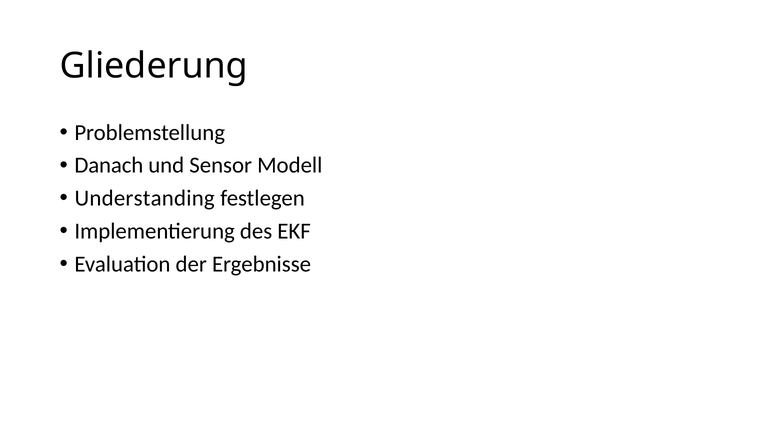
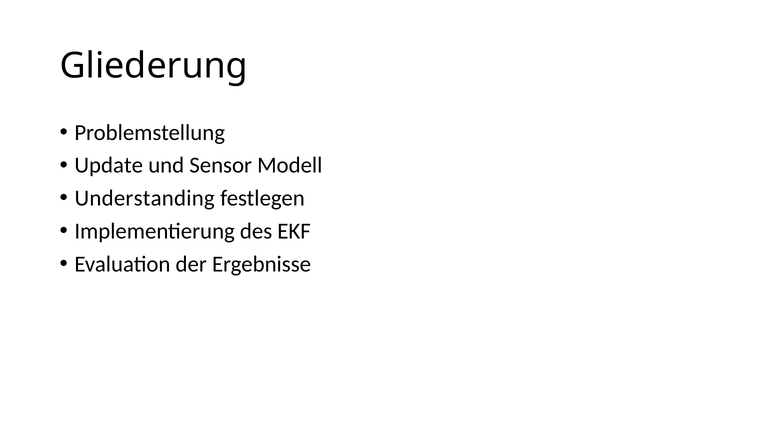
Danach: Danach -> Update
